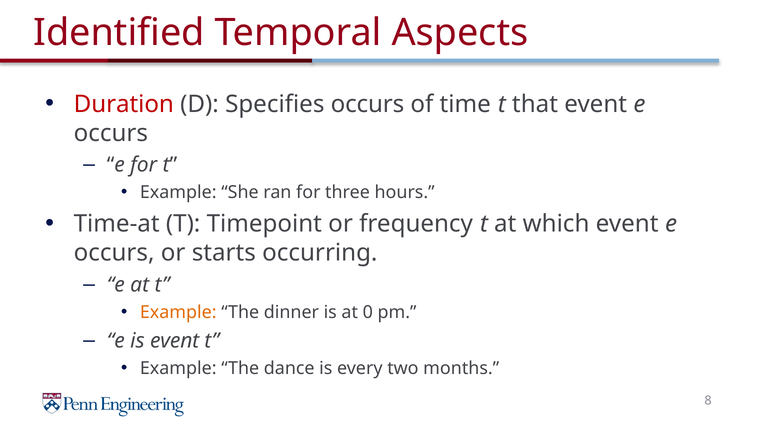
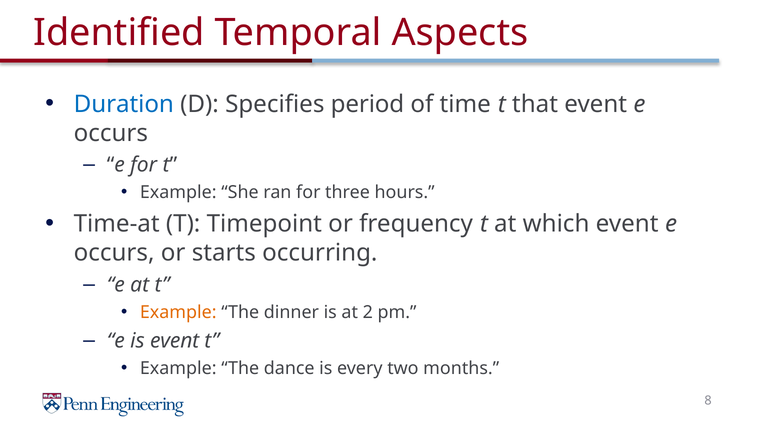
Duration colour: red -> blue
Specifies occurs: occurs -> period
0: 0 -> 2
